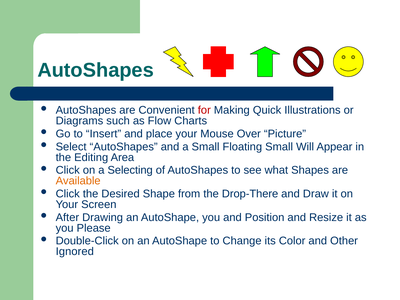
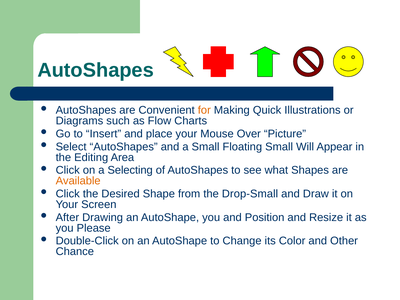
for colour: red -> orange
Drop-There: Drop-There -> Drop-Small
Ignored: Ignored -> Chance
